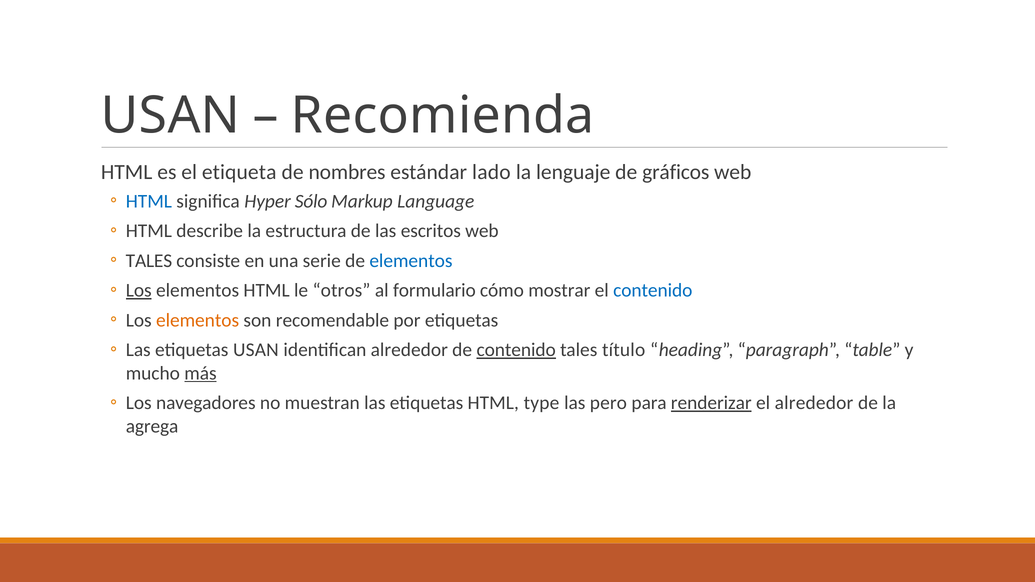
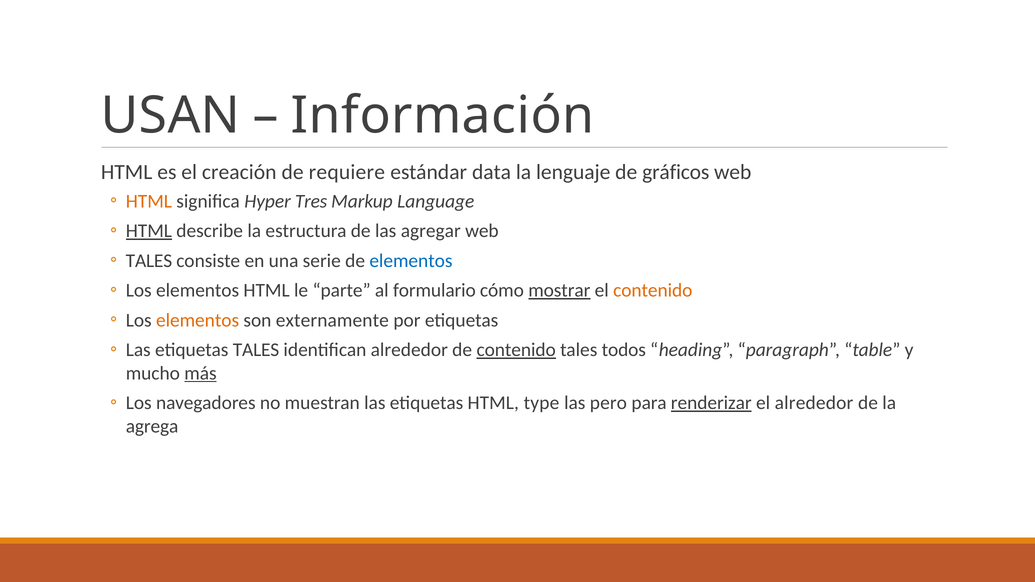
Recomienda: Recomienda -> Información
etiqueta: etiqueta -> creación
nombres: nombres -> requiere
lado: lado -> data
HTML at (149, 201) colour: blue -> orange
Sólo: Sólo -> Tres
HTML at (149, 231) underline: none -> present
escritos: escritos -> agregar
Los at (139, 290) underline: present -> none
otros: otros -> parte
mostrar underline: none -> present
contenido at (653, 290) colour: blue -> orange
recomendable: recomendable -> externamente
etiquetas USAN: USAN -> TALES
título: título -> todos
